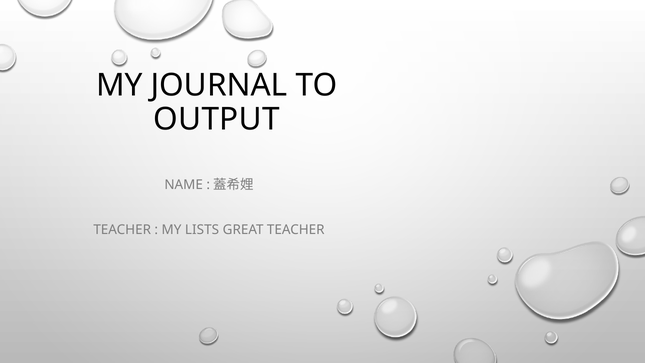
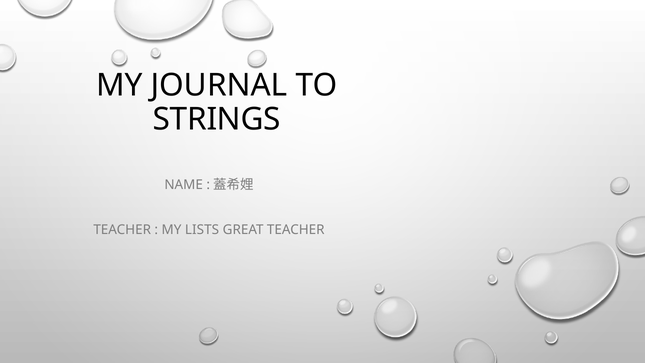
OUTPUT: OUTPUT -> STRINGS
